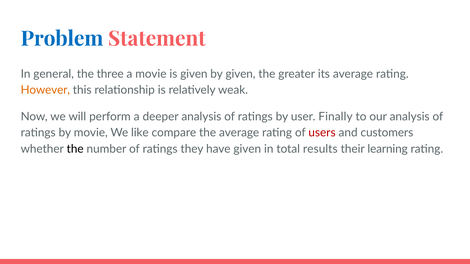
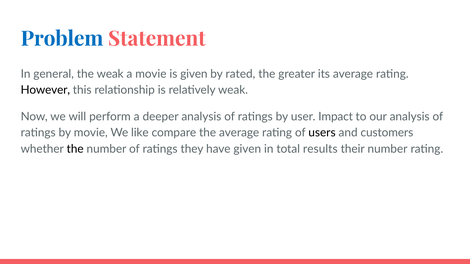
the three: three -> weak
by given: given -> rated
However colour: orange -> black
Finally: Finally -> Impact
users colour: red -> black
their learning: learning -> number
